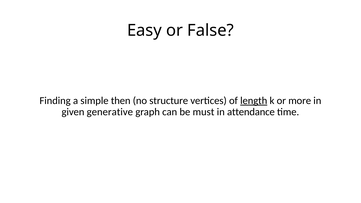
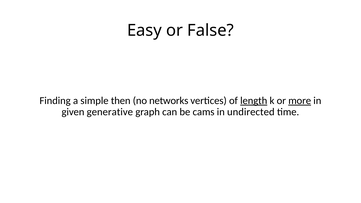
structure: structure -> networks
more underline: none -> present
must: must -> cams
attendance: attendance -> undirected
